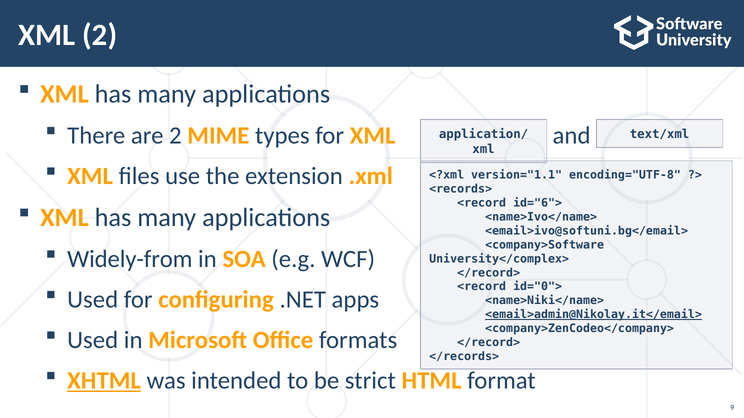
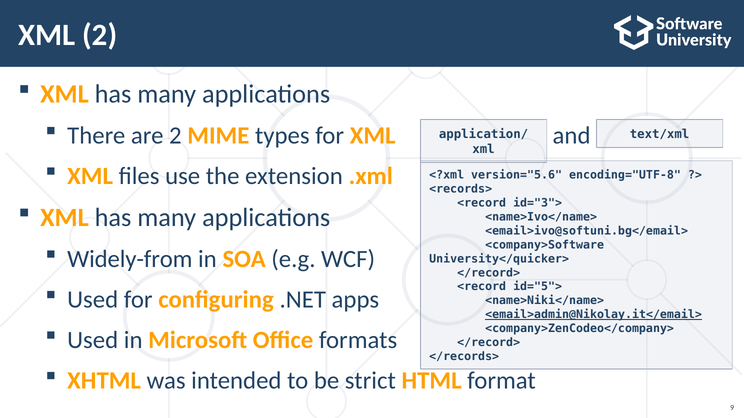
version="1.1: version="1.1 -> version="5.6
id="6">: id="6"> -> id="3">
University</complex>: University</complex> -> University</quicker>
id="0">: id="0"> -> id="5">
XHTML underline: present -> none
